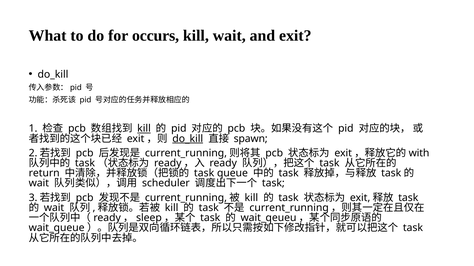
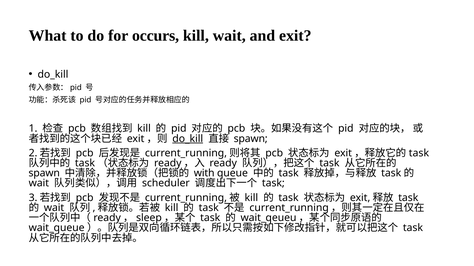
kill at (144, 129) underline: present -> none
with at (419, 153): with -> task
return at (44, 174): return -> spawn
task at (204, 174): task -> with
